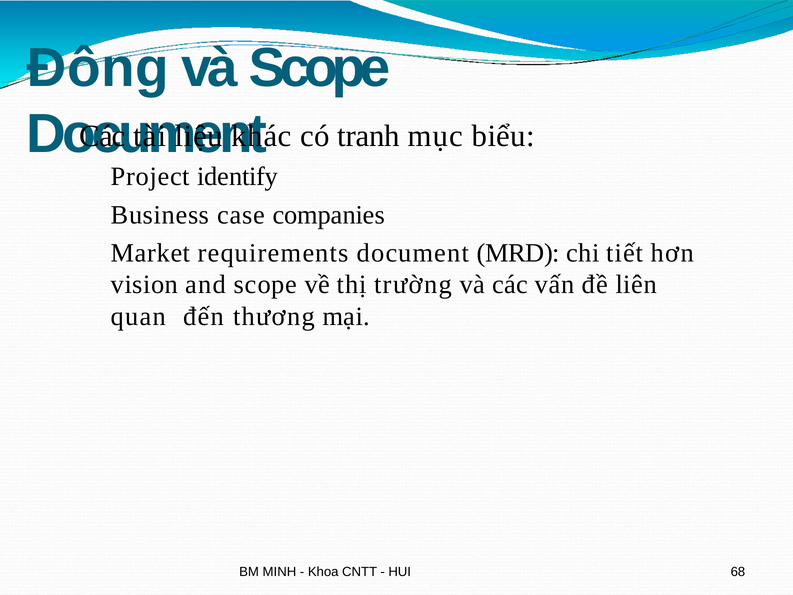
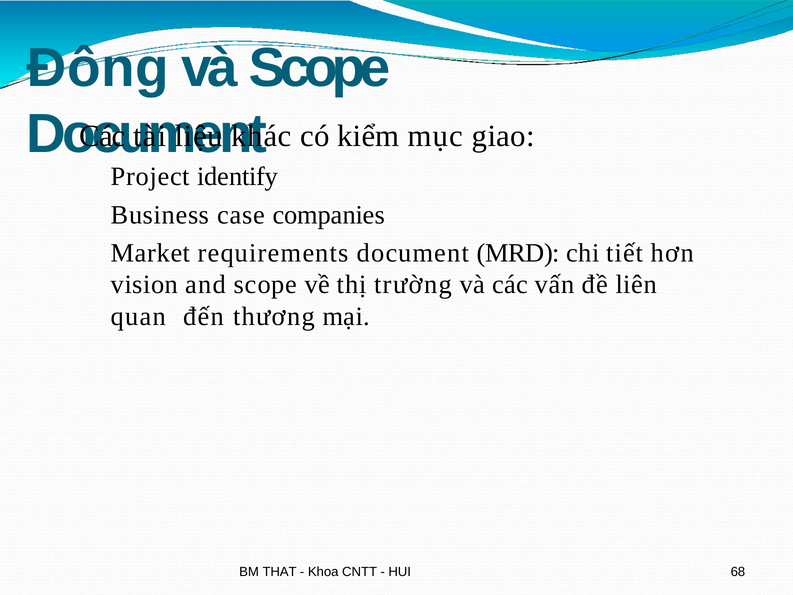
tranh: tranh -> kiểm
biểu: biểu -> giao
MINH: MINH -> THAT
